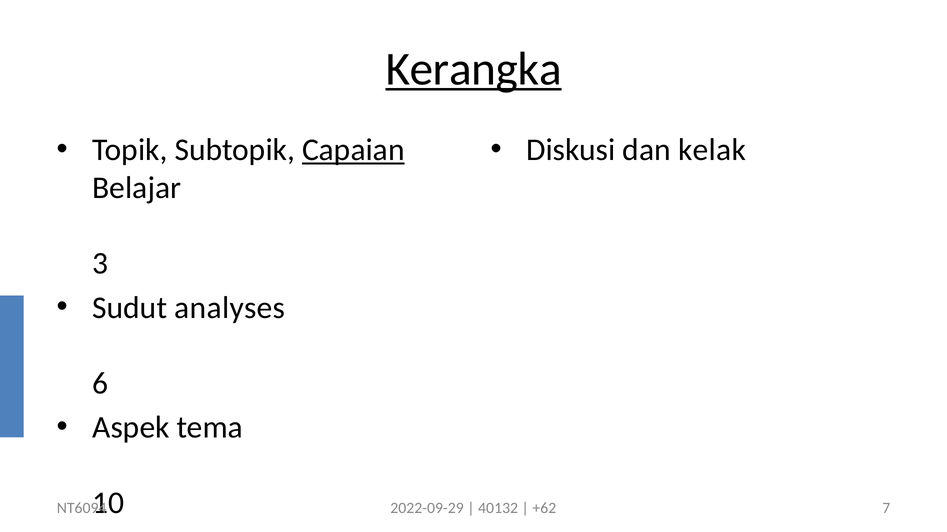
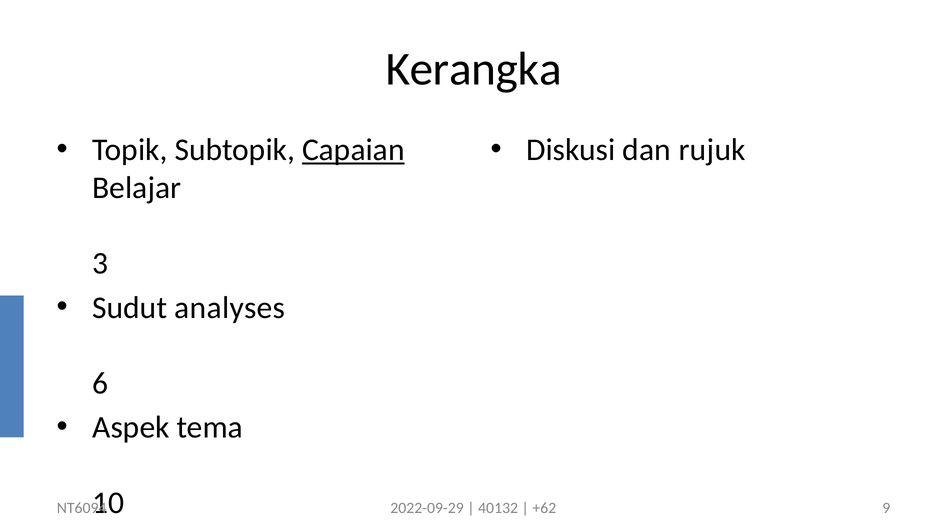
Kerangka underline: present -> none
kelak: kelak -> rujuk
7: 7 -> 9
